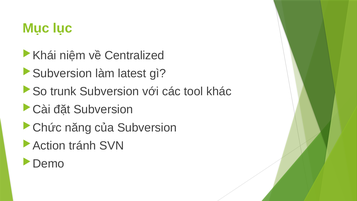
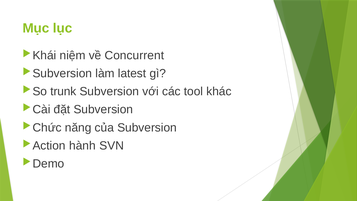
Centralized: Centralized -> Concurrent
tránh: tránh -> hành
